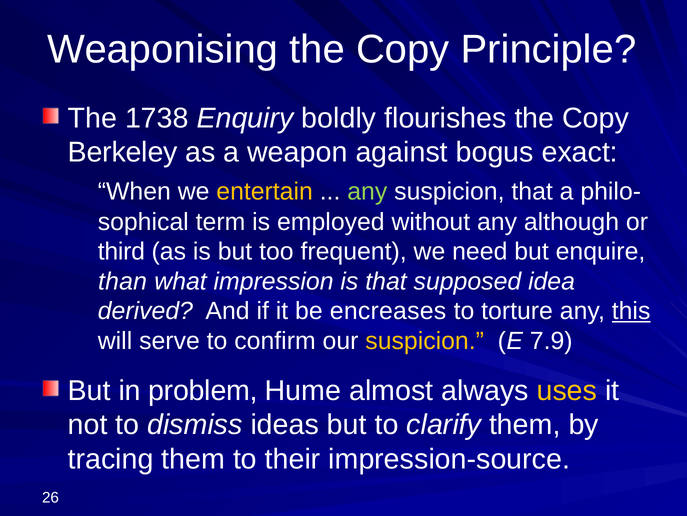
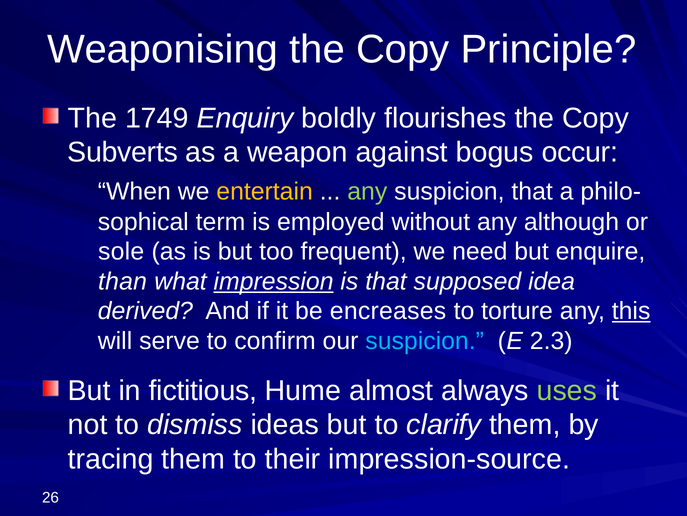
1738: 1738 -> 1749
Berkeley: Berkeley -> Subverts
exact: exact -> occur
third: third -> sole
impression underline: none -> present
suspicion at (425, 341) colour: yellow -> light blue
7.9: 7.9 -> 2.3
problem: problem -> fictitious
uses colour: yellow -> light green
